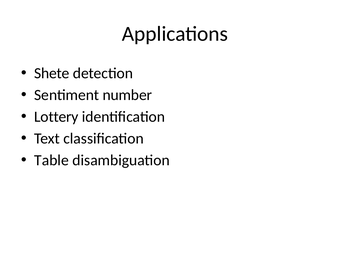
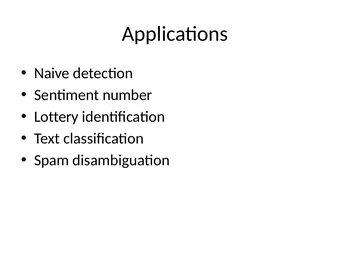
Shete: Shete -> Naive
Table: Table -> Spam
